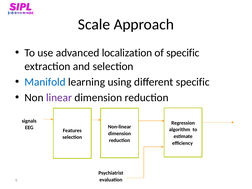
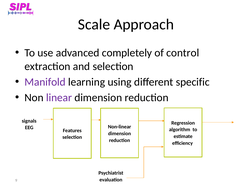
localization: localization -> completely
of specific: specific -> control
Manifold colour: blue -> purple
